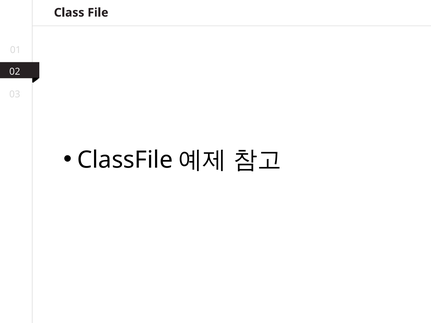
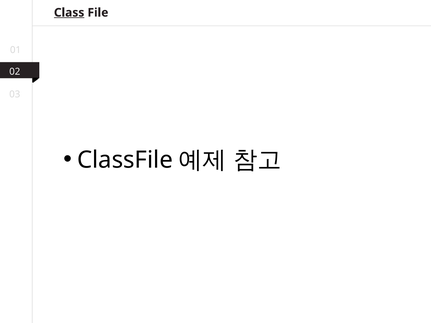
Class underline: none -> present
